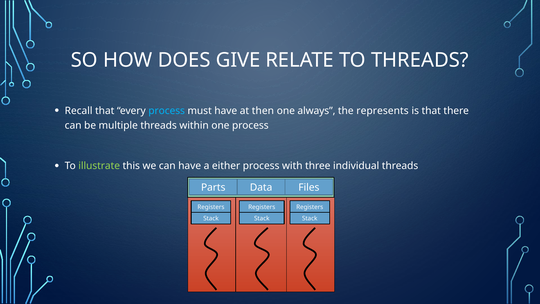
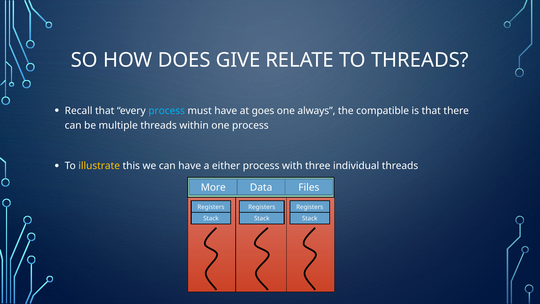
then: then -> goes
represents: represents -> compatible
illustrate colour: light green -> yellow
Parts: Parts -> More
